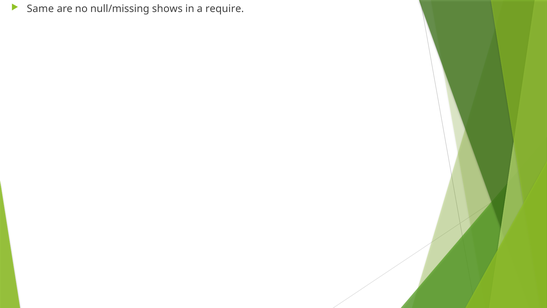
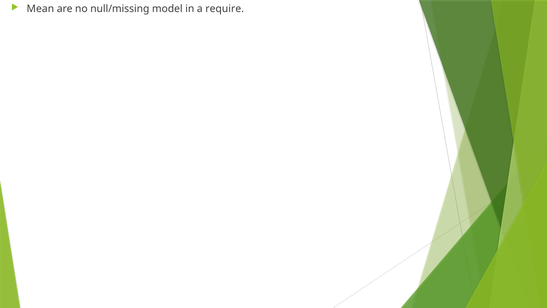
Same: Same -> Mean
shows: shows -> model
